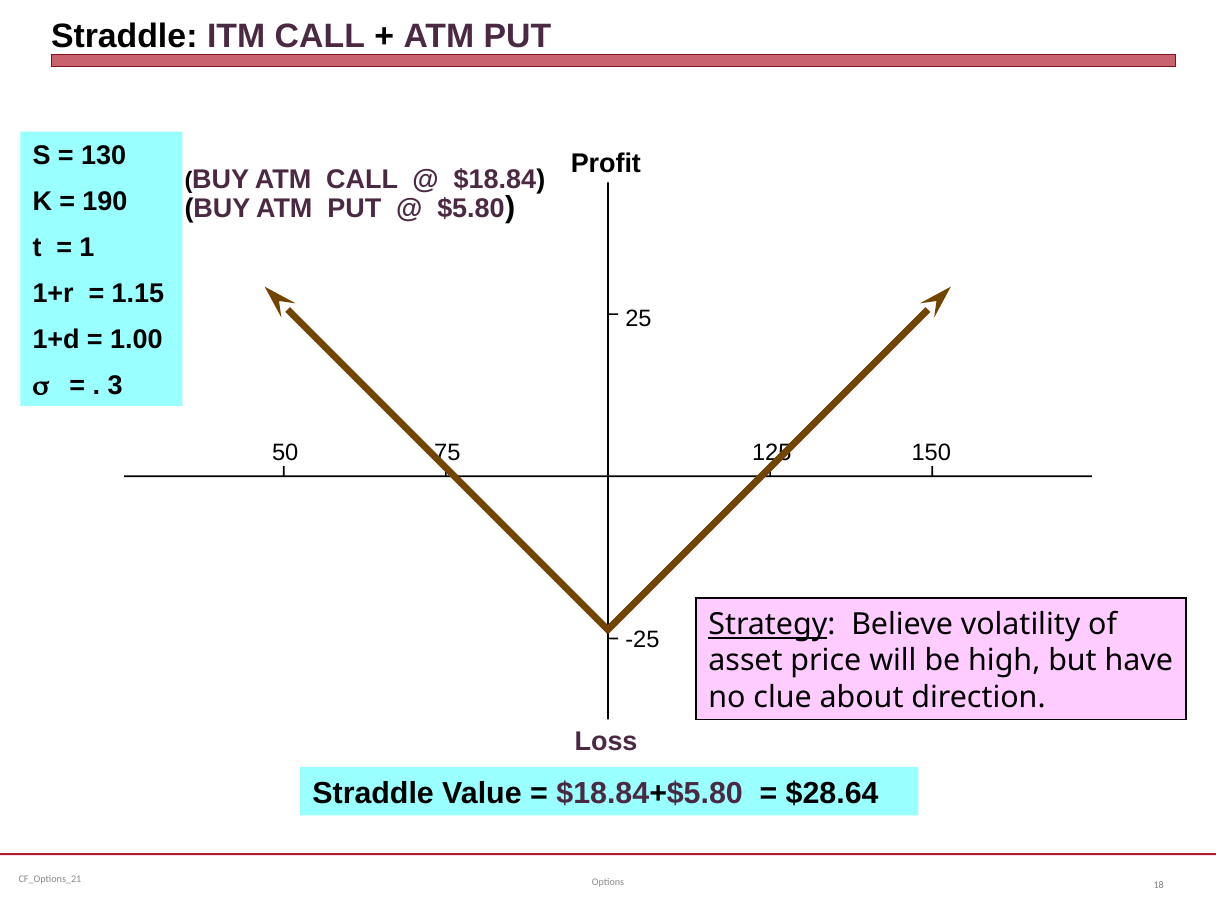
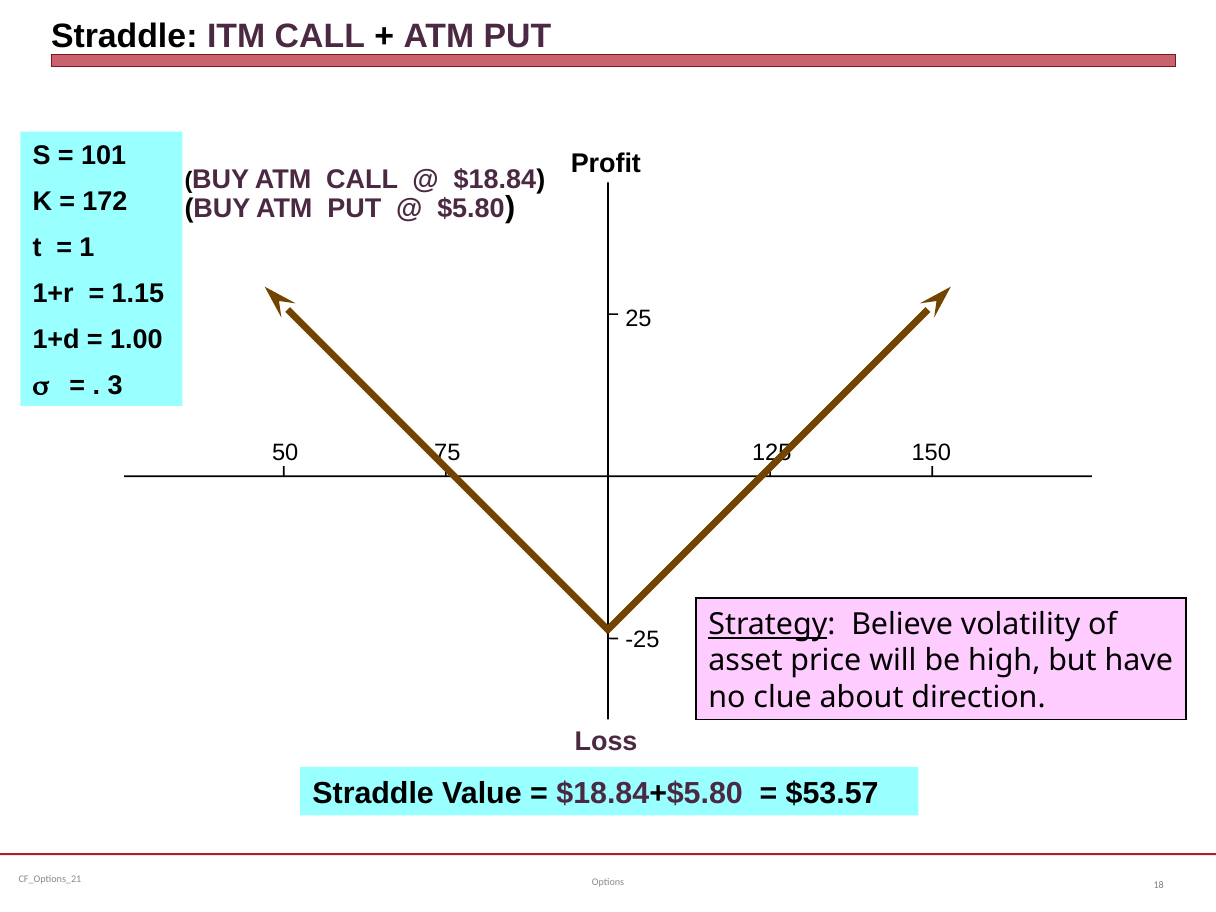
130: 130 -> 101
190: 190 -> 172
$28.64: $28.64 -> $53.57
